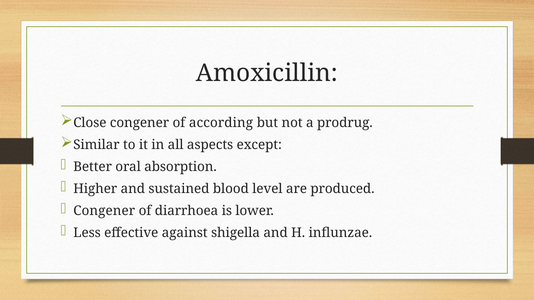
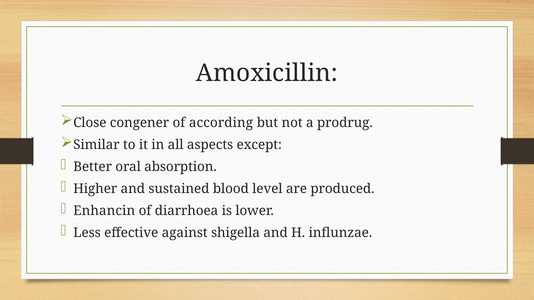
Congener at (104, 211): Congener -> Enhancin
